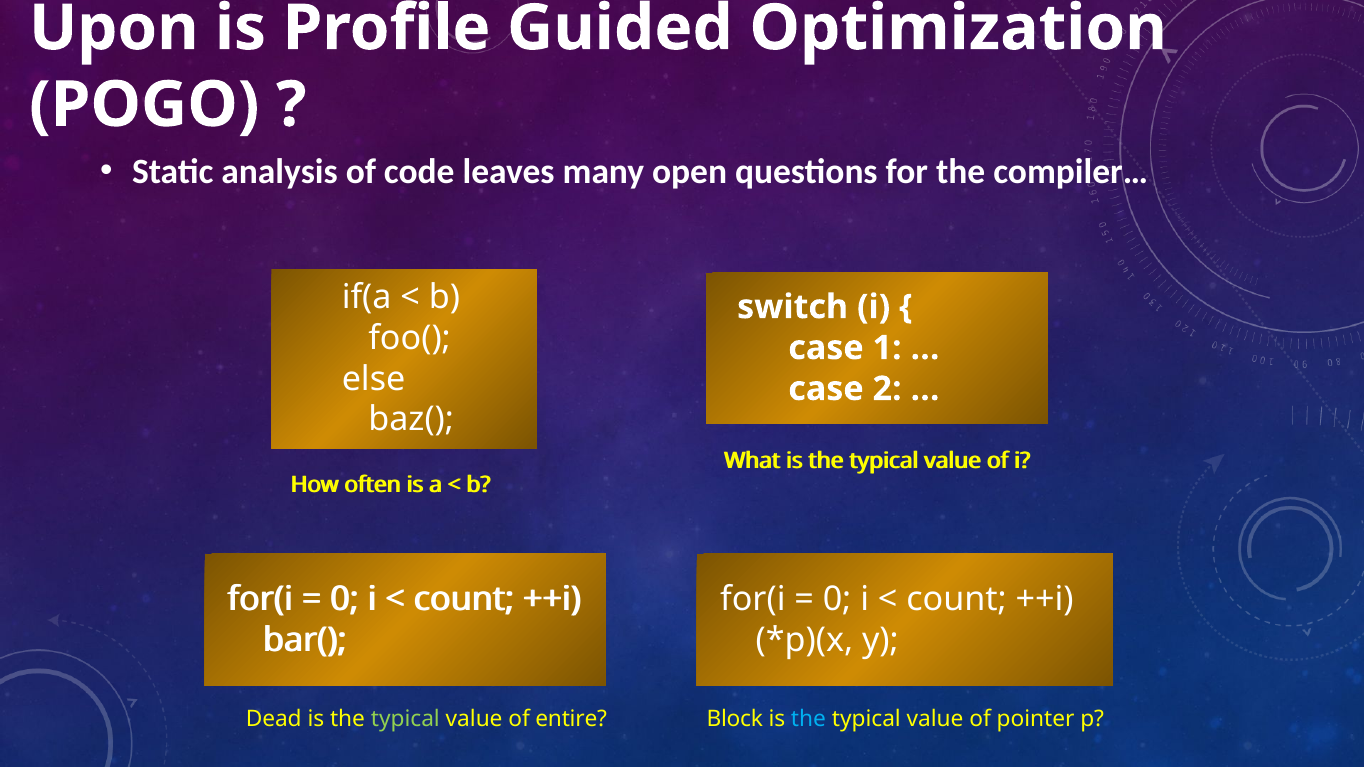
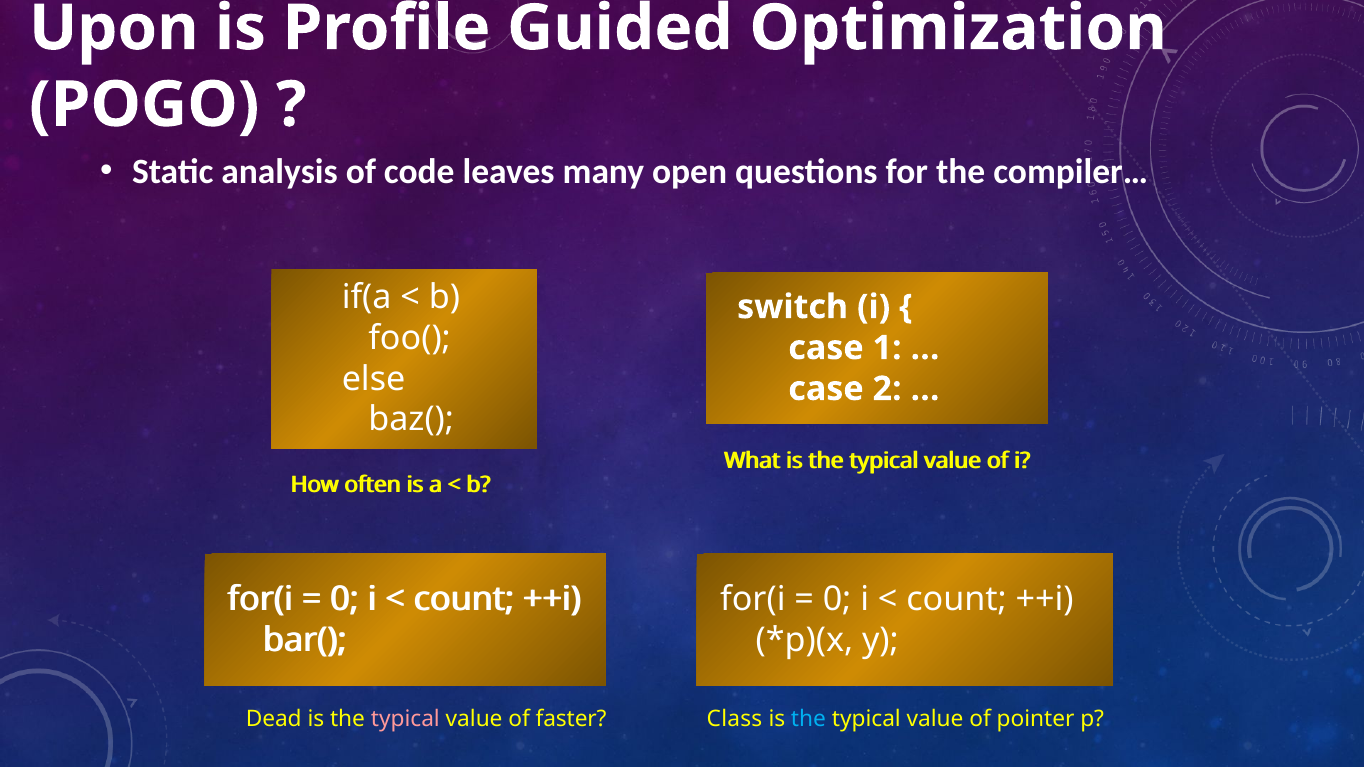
typical at (405, 719) colour: light green -> pink
entire: entire -> faster
Block: Block -> Class
